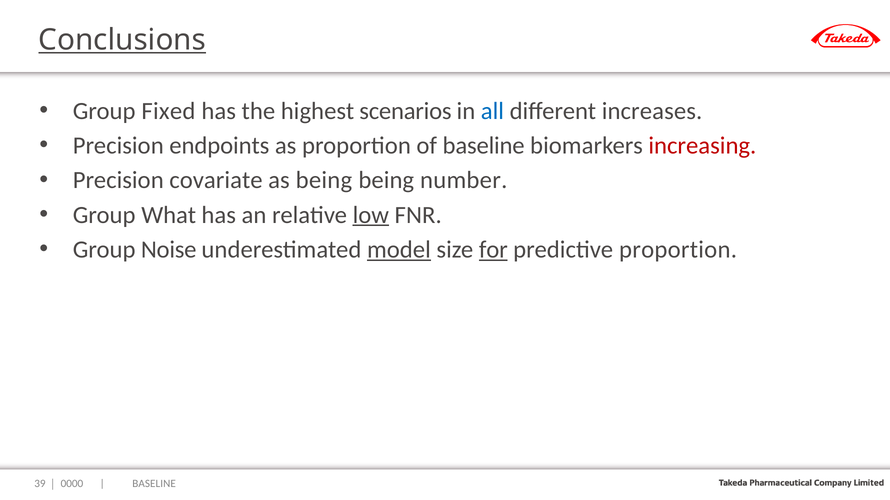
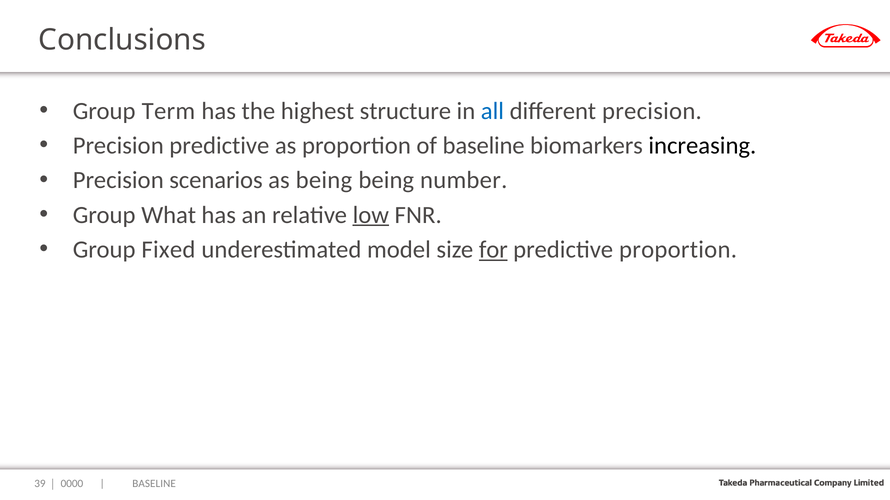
Conclusions underline: present -> none
Fixed: Fixed -> Term
scenarios: scenarios -> structure
different increases: increases -> precision
Precision endpoints: endpoints -> predictive
increasing colour: red -> black
covariate: covariate -> scenarios
Noise: Noise -> Fixed
model underline: present -> none
